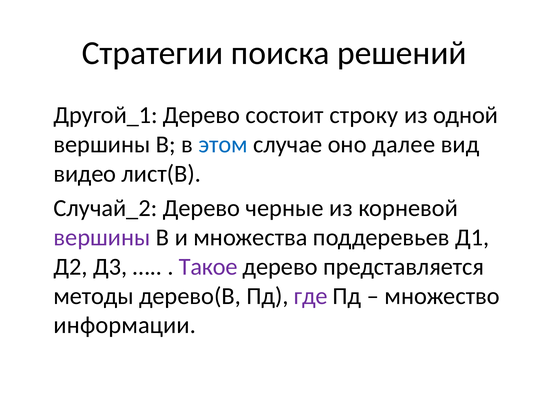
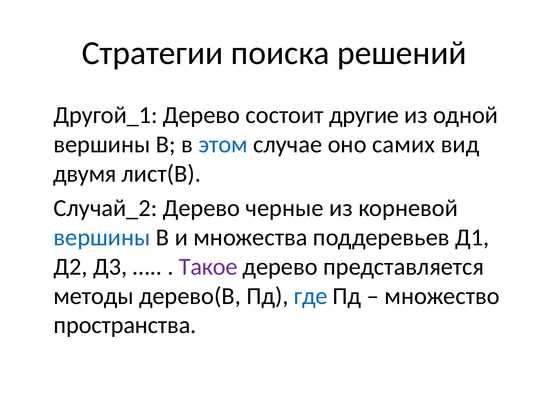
строку: строку -> другие
далее: далее -> самих
видео: видео -> двумя
вершины at (102, 237) colour: purple -> blue
где colour: purple -> blue
информации: информации -> пространства
